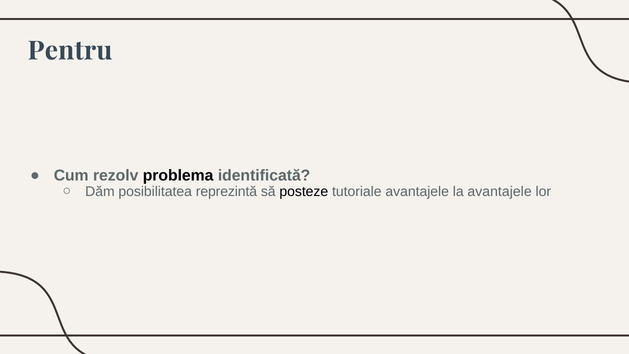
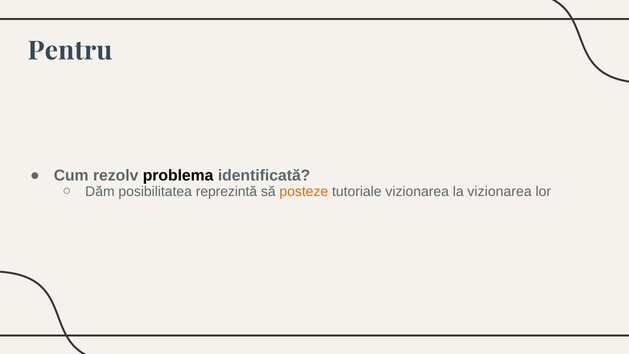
posteze colour: black -> orange
tutoriale avantajele: avantajele -> vizionarea
la avantajele: avantajele -> vizionarea
